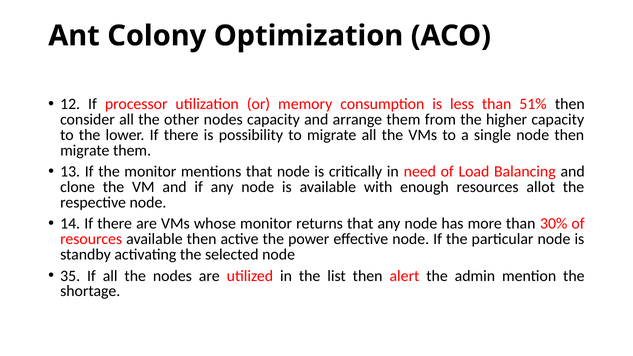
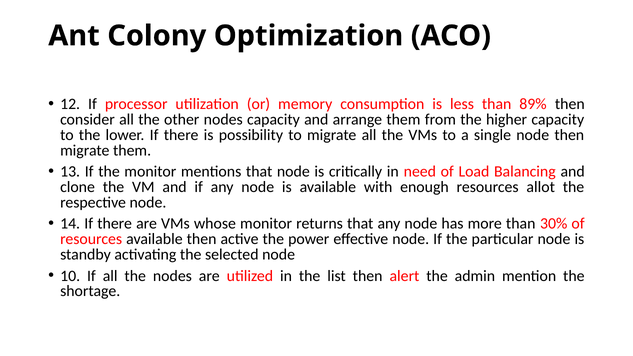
51%: 51% -> 89%
35: 35 -> 10
